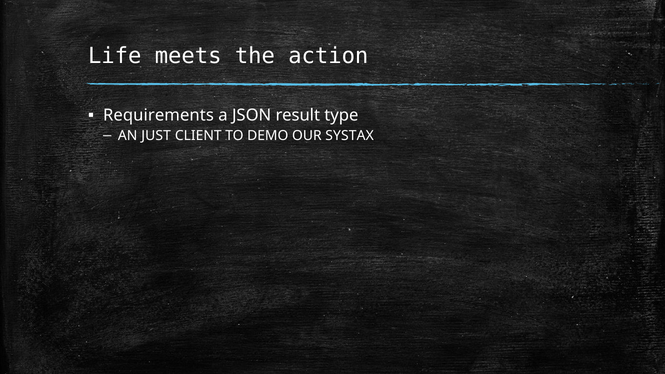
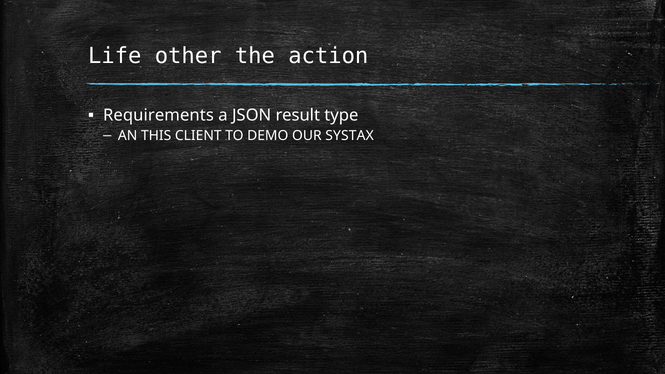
meets: meets -> other
JUST: JUST -> THIS
